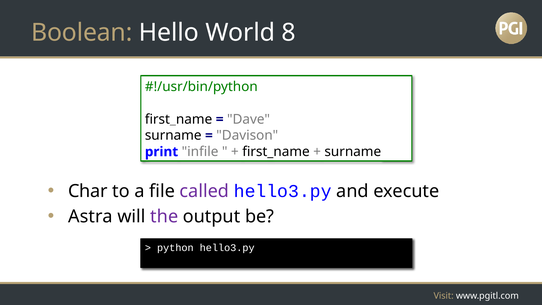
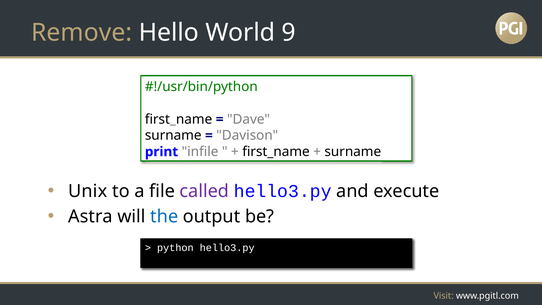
Boolean: Boolean -> Remove
8: 8 -> 9
Char: Char -> Unix
the colour: purple -> blue
